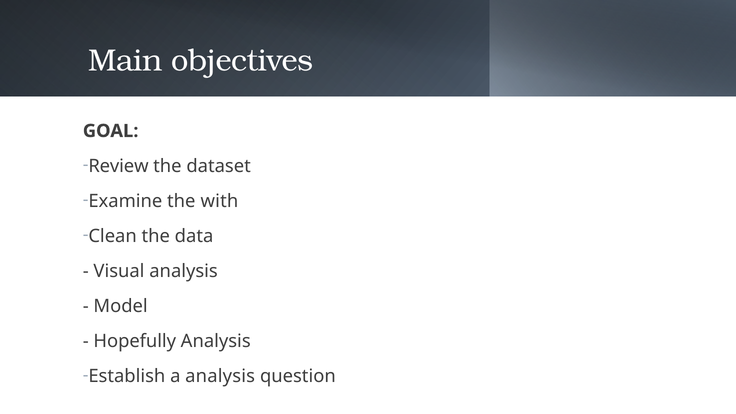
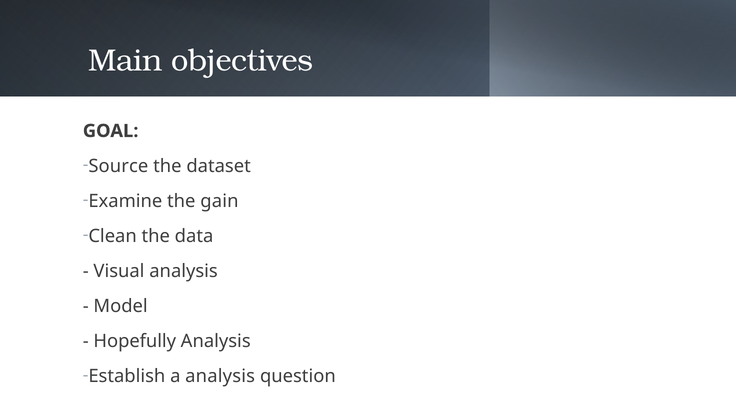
Review: Review -> Source
with: with -> gain
